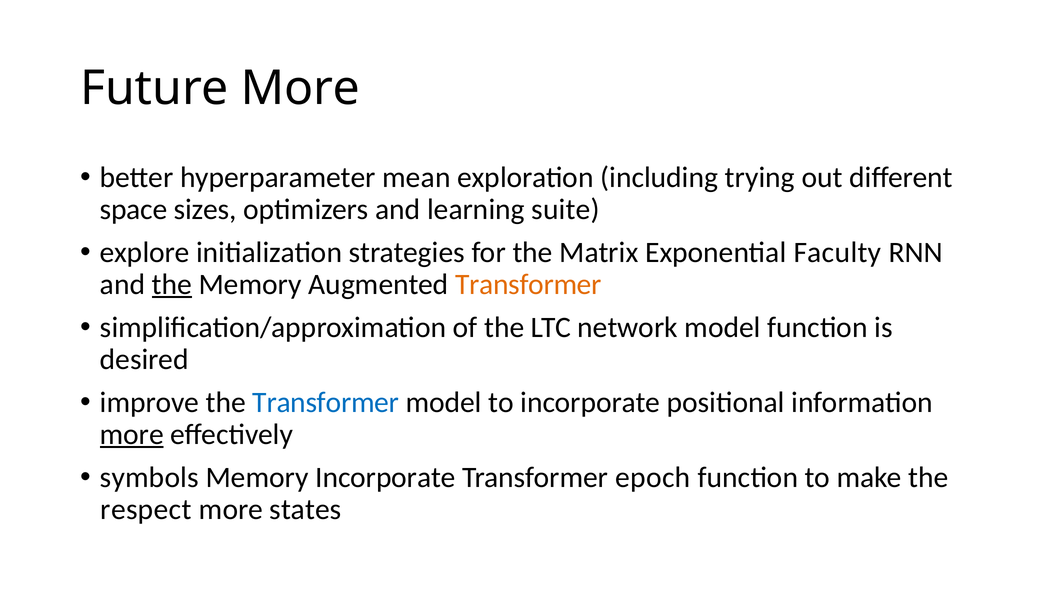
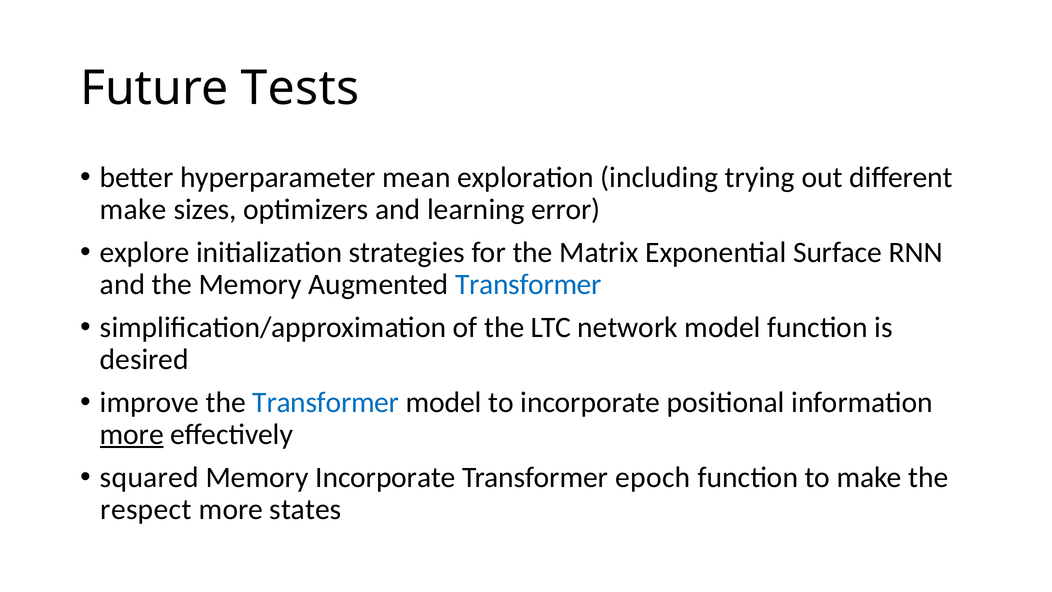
Future More: More -> Tests
space at (134, 209): space -> make
suite: suite -> error
Faculty: Faculty -> Surface
the at (172, 284) underline: present -> none
Transformer at (528, 284) colour: orange -> blue
symbols: symbols -> squared
